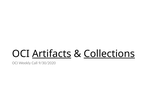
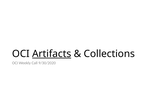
Collections underline: present -> none
